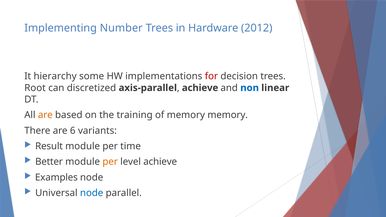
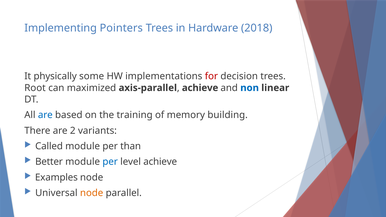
Number: Number -> Pointers
2012: 2012 -> 2018
hierarchy: hierarchy -> physically
discretized: discretized -> maximized
are at (45, 115) colour: orange -> blue
memory memory: memory -> building
6: 6 -> 2
Result: Result -> Called
time: time -> than
per at (110, 162) colour: orange -> blue
node at (92, 193) colour: blue -> orange
